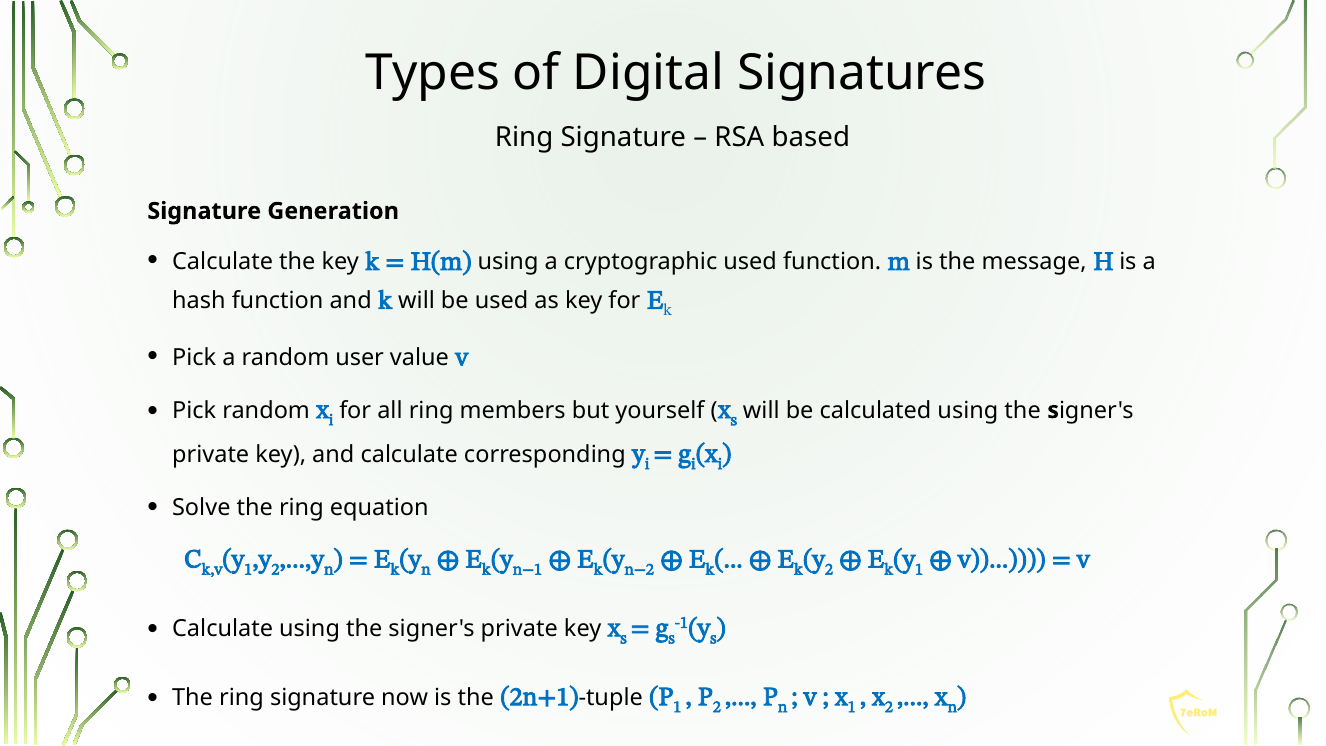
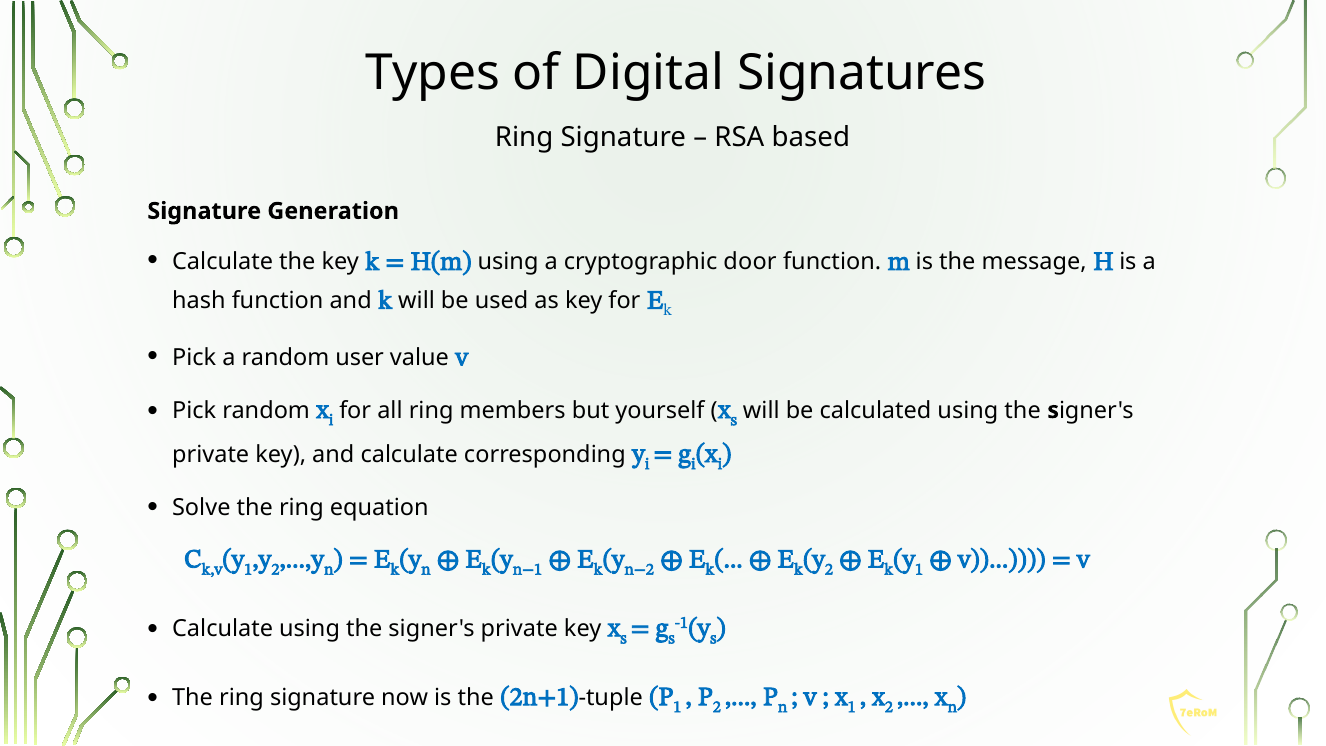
cryptographic used: used -> door
